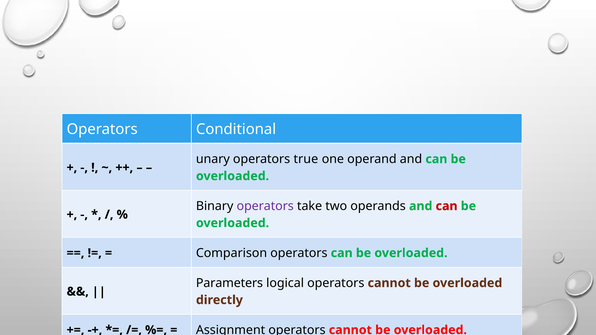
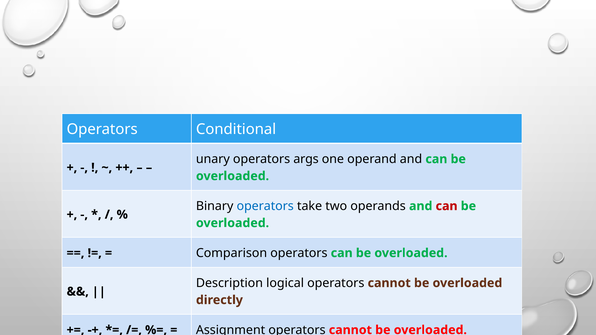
true: true -> args
operators at (265, 206) colour: purple -> blue
Parameters: Parameters -> Description
